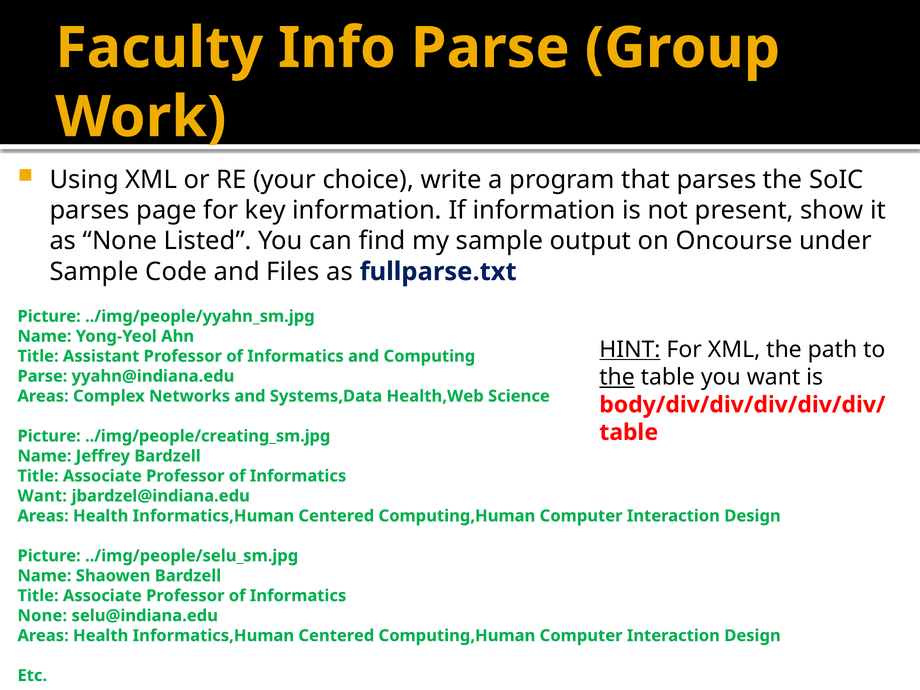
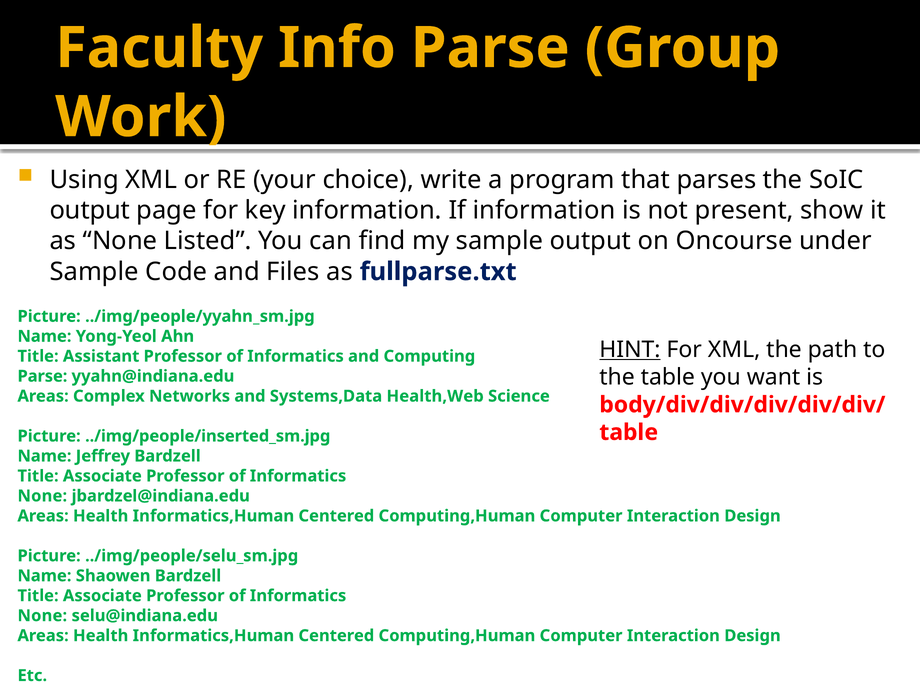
parses at (90, 210): parses -> output
the at (617, 377) underline: present -> none
../img/people/creating_sm.jpg: ../img/people/creating_sm.jpg -> ../img/people/inserted_sm.jpg
Want at (42, 496): Want -> None
